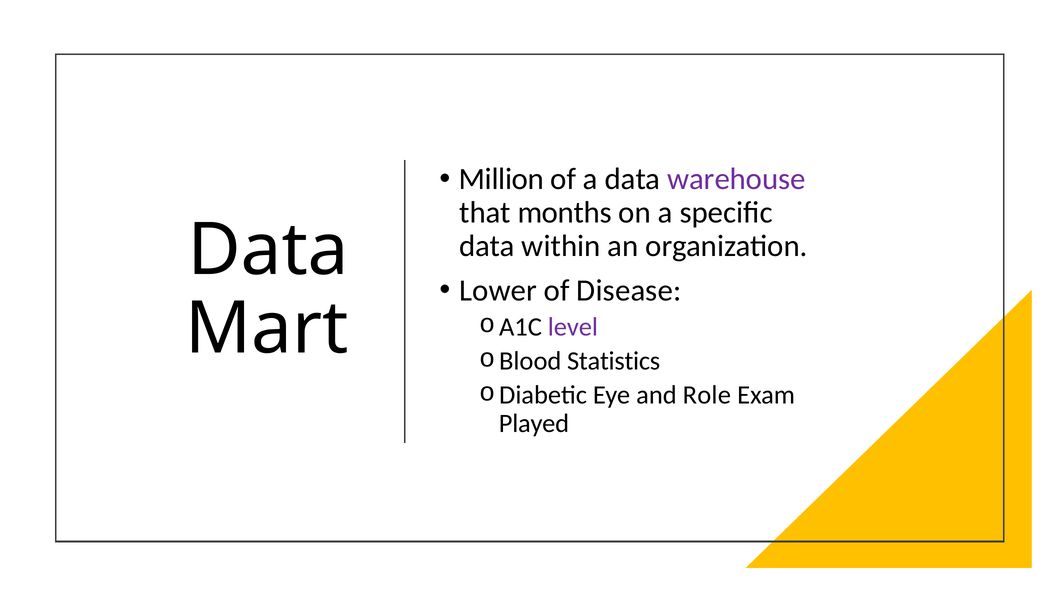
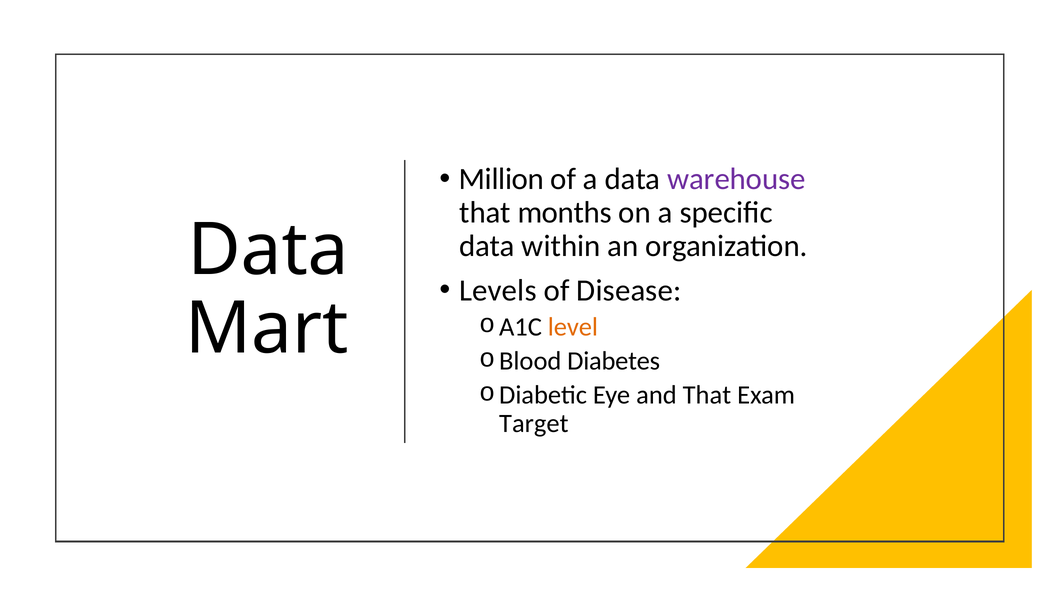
Lower: Lower -> Levels
level colour: purple -> orange
Statistics: Statistics -> Diabetes
and Role: Role -> That
Played: Played -> Target
